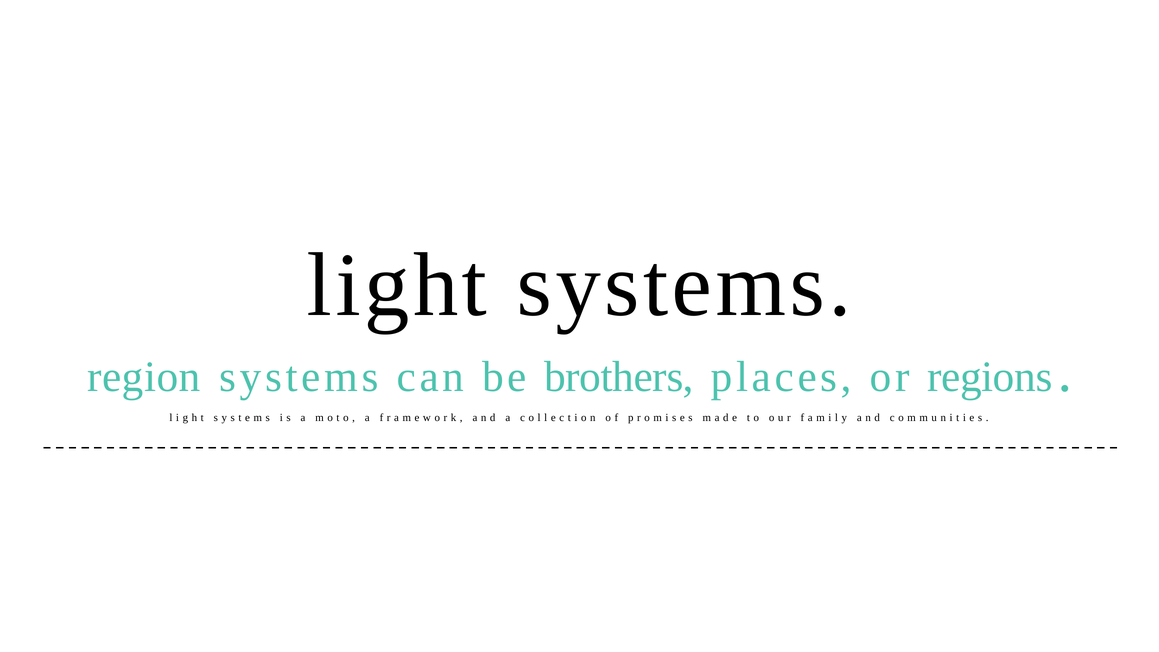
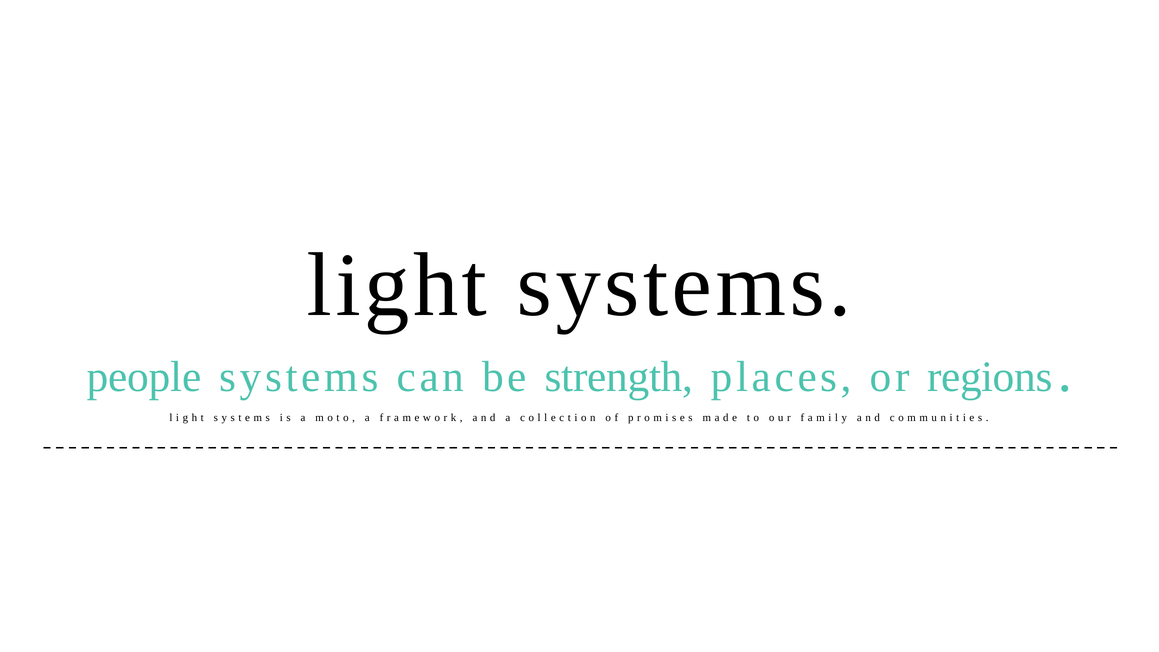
region: region -> people
brothers: brothers -> strength
